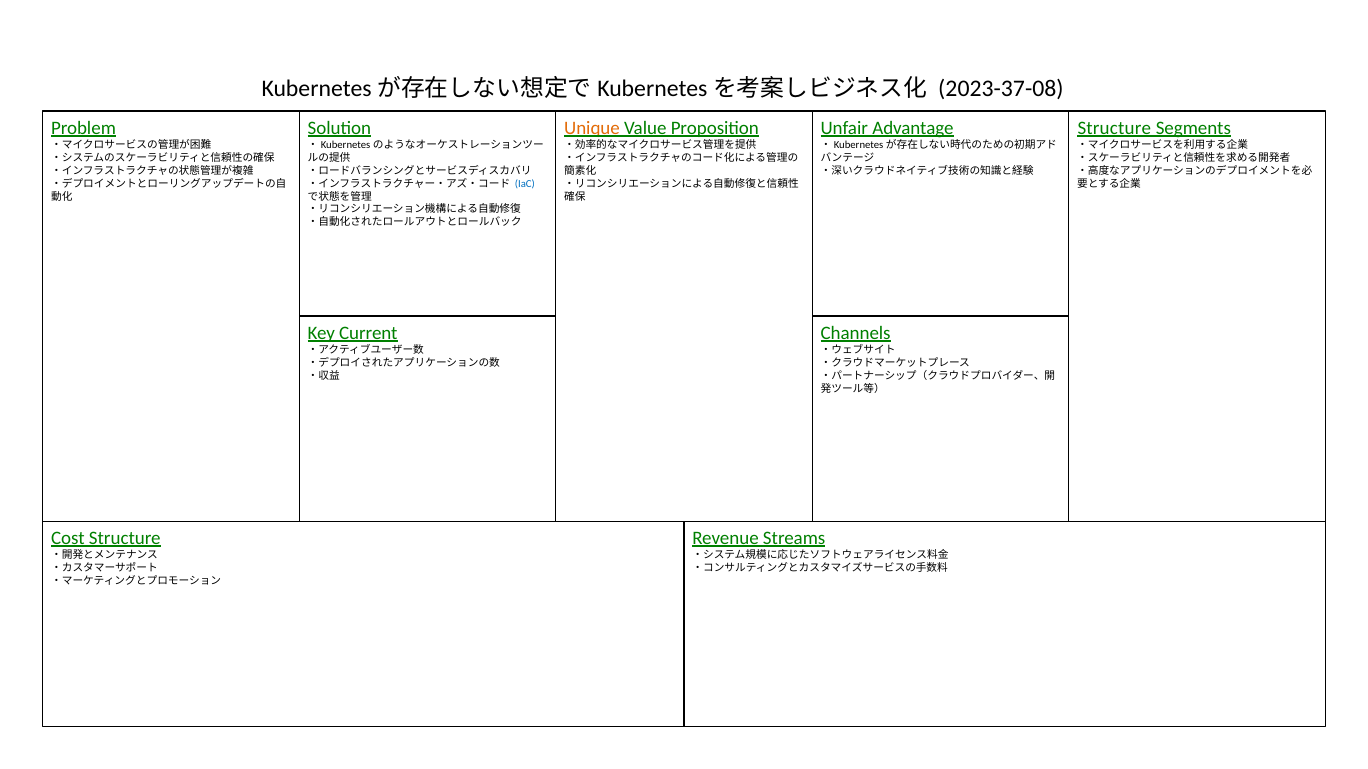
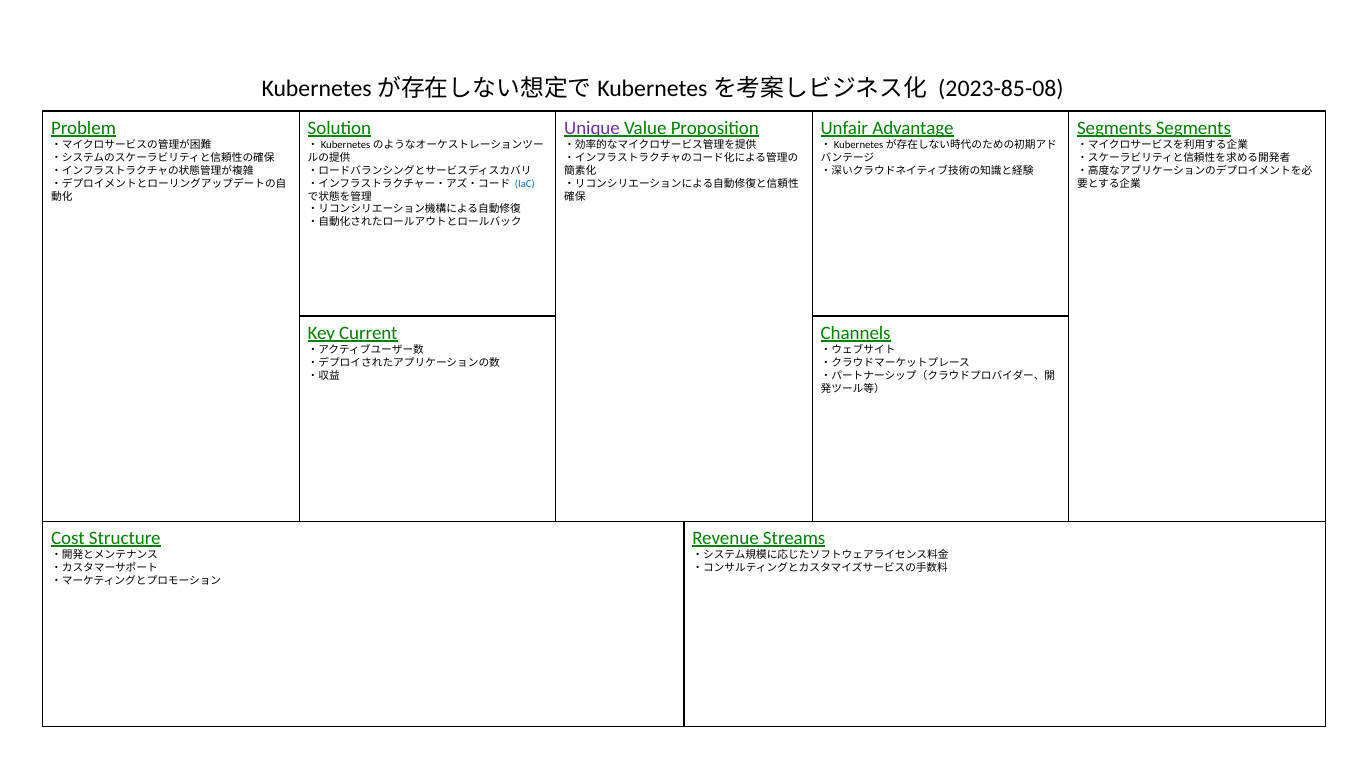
2023-37-08: 2023-37-08 -> 2023-85-08
Unique colour: orange -> purple
Structure at (1114, 128): Structure -> Segments
